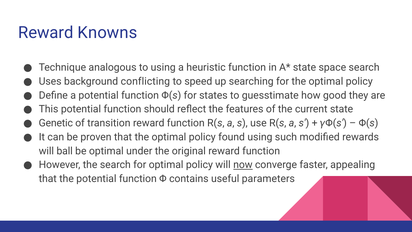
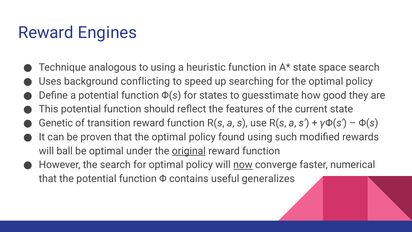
Knowns: Knowns -> Engines
original underline: none -> present
appealing: appealing -> numerical
parameters: parameters -> generalizes
